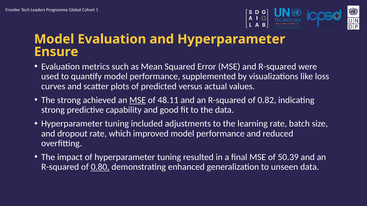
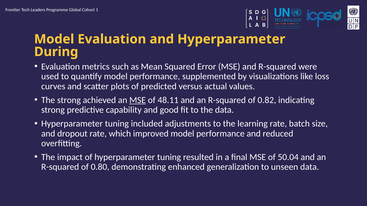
Ensure: Ensure -> During
50.39: 50.39 -> 50.04
0.80 underline: present -> none
